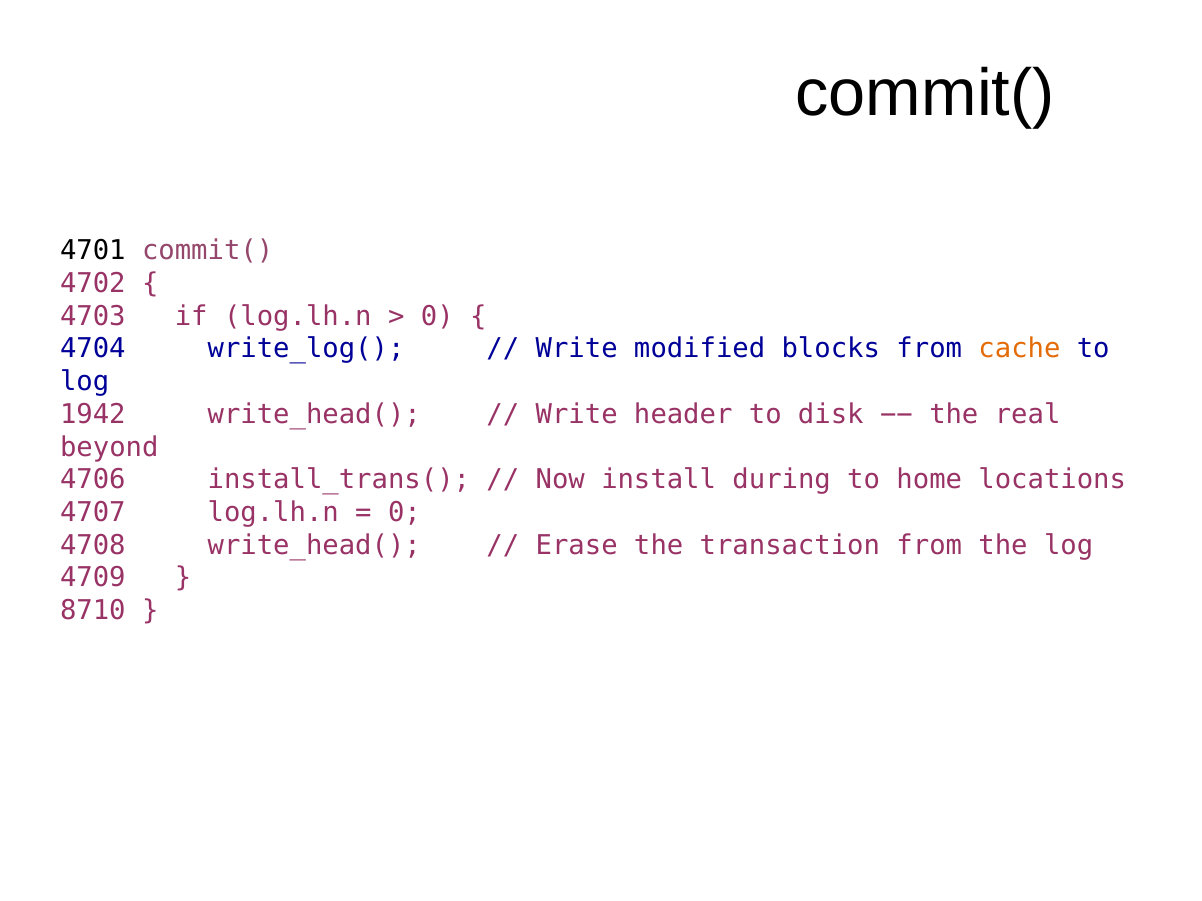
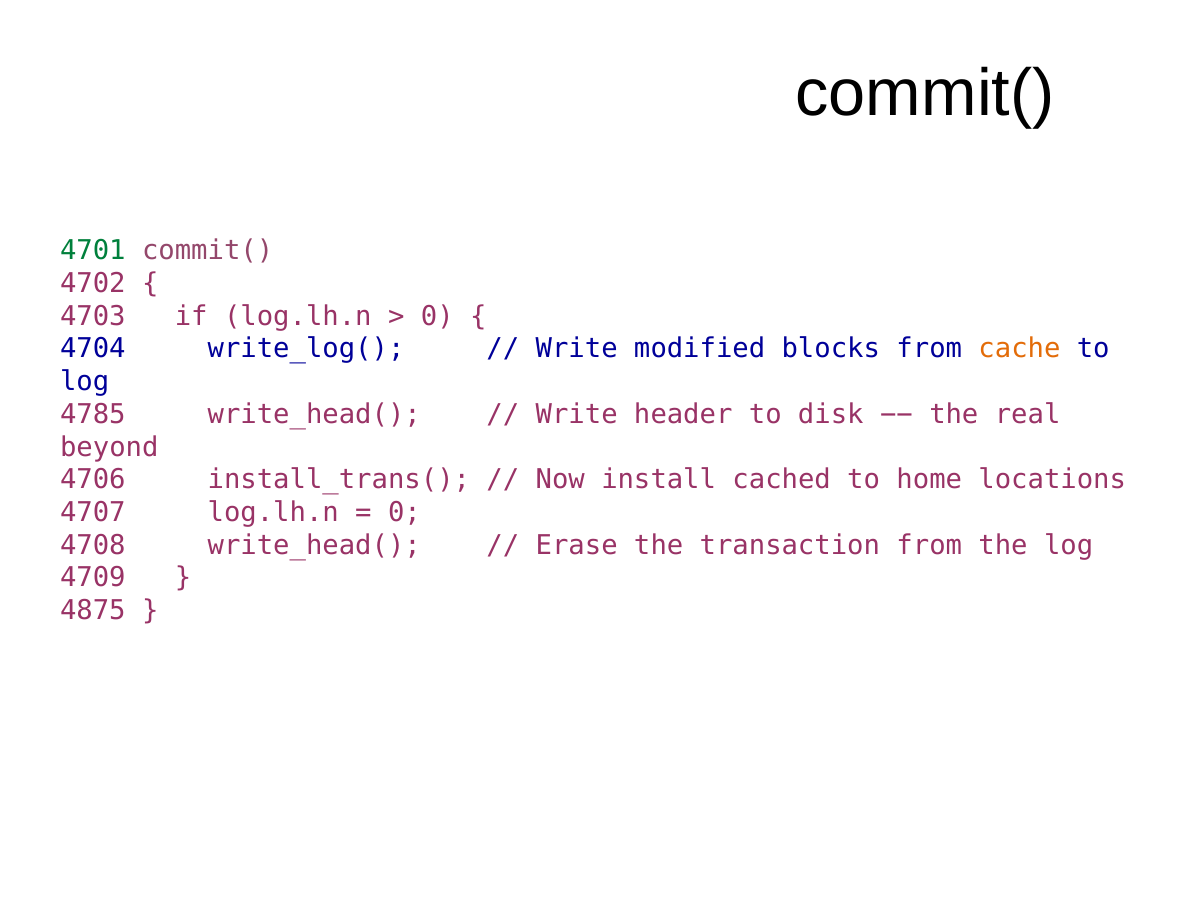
4701 colour: black -> green
1942: 1942 -> 4785
during: during -> cached
8710: 8710 -> 4875
